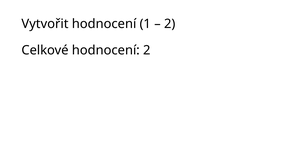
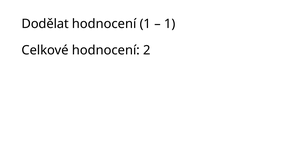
Vytvořit: Vytvořit -> Dodělat
2 at (170, 24): 2 -> 1
